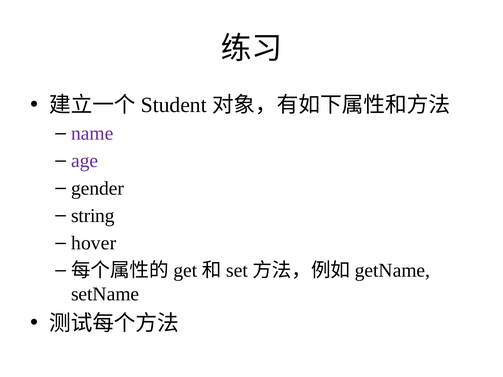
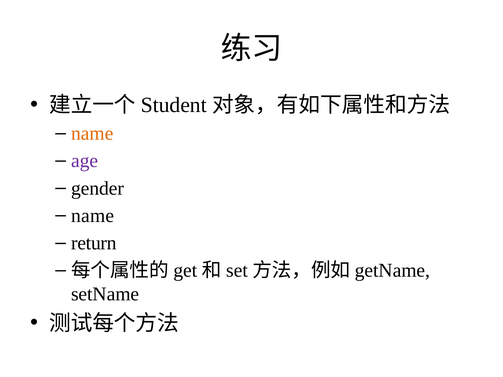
name at (92, 134) colour: purple -> orange
string at (93, 216): string -> name
hover: hover -> return
